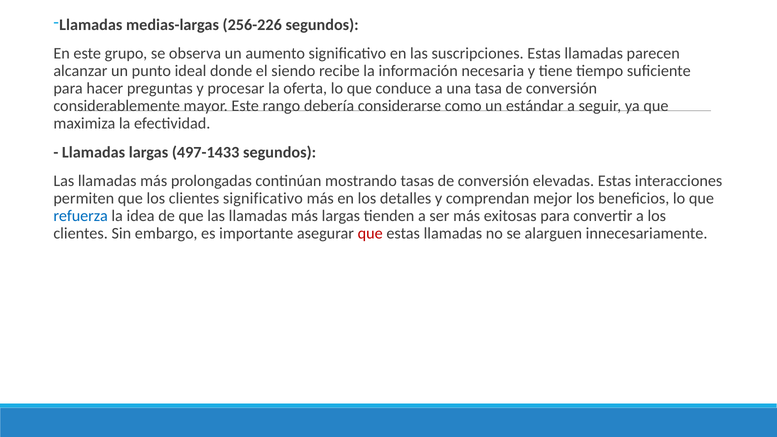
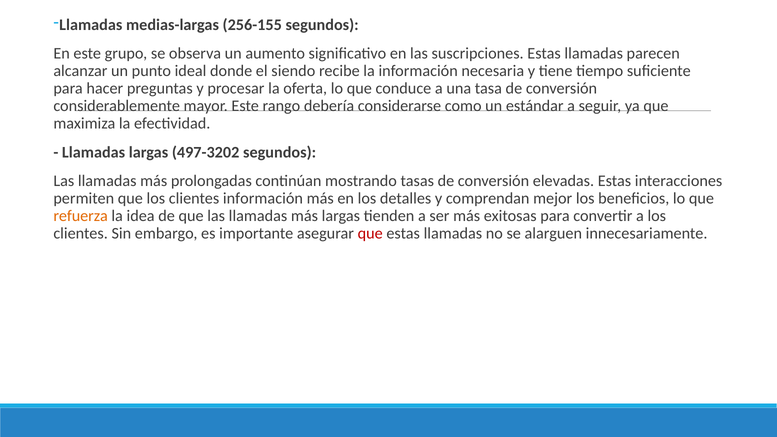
256-226: 256-226 -> 256-155
497-1433: 497-1433 -> 497-3202
clientes significativo: significativo -> información
refuerza colour: blue -> orange
